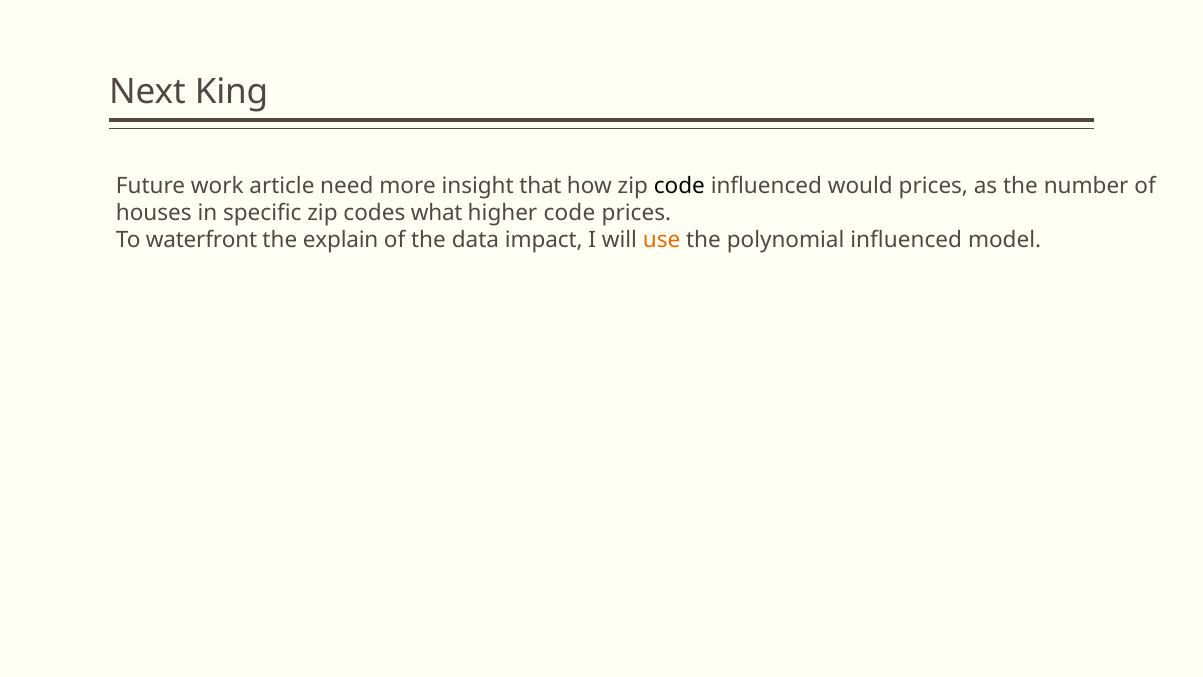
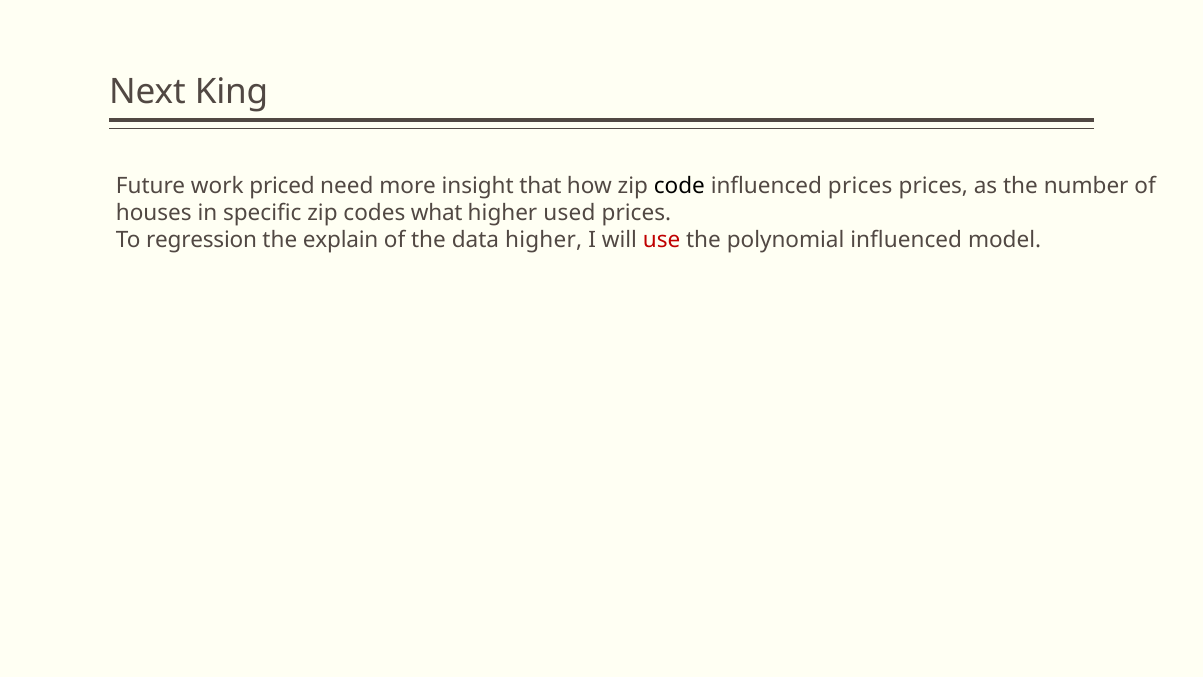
article: article -> priced
influenced would: would -> prices
higher code: code -> used
waterfront: waterfront -> regression
data impact: impact -> higher
use colour: orange -> red
